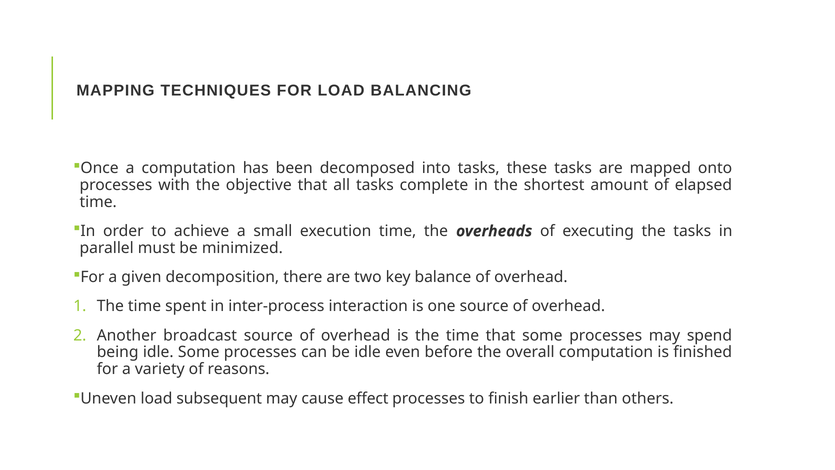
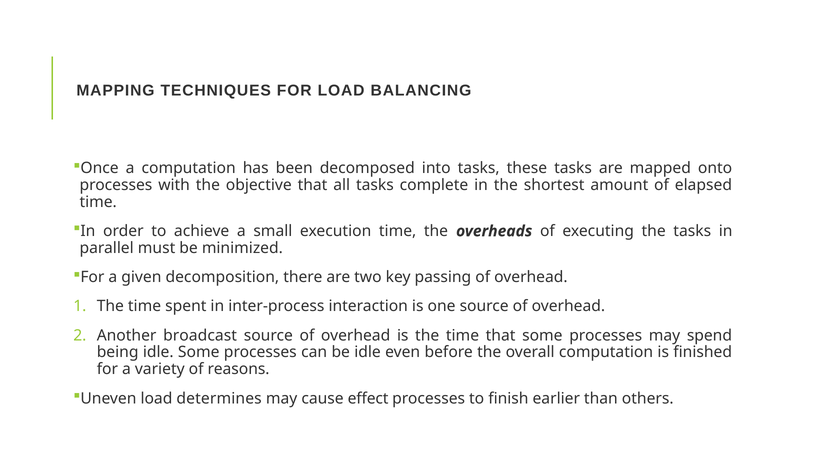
balance: balance -> passing
subsequent: subsequent -> determines
